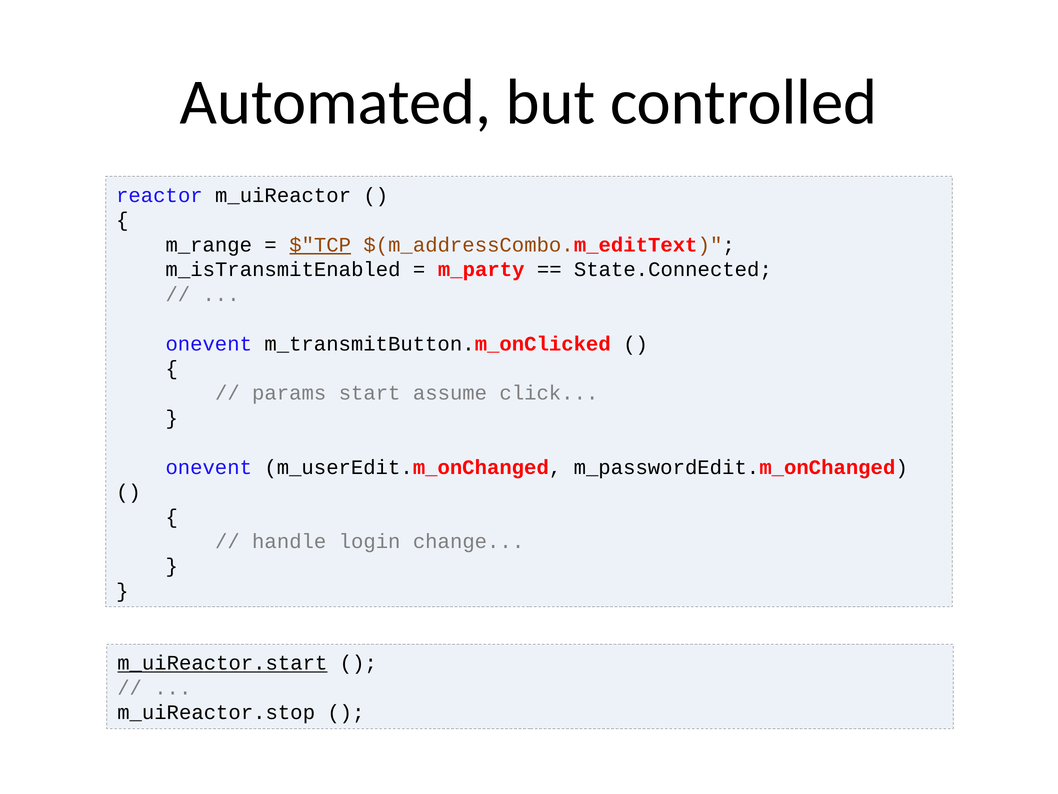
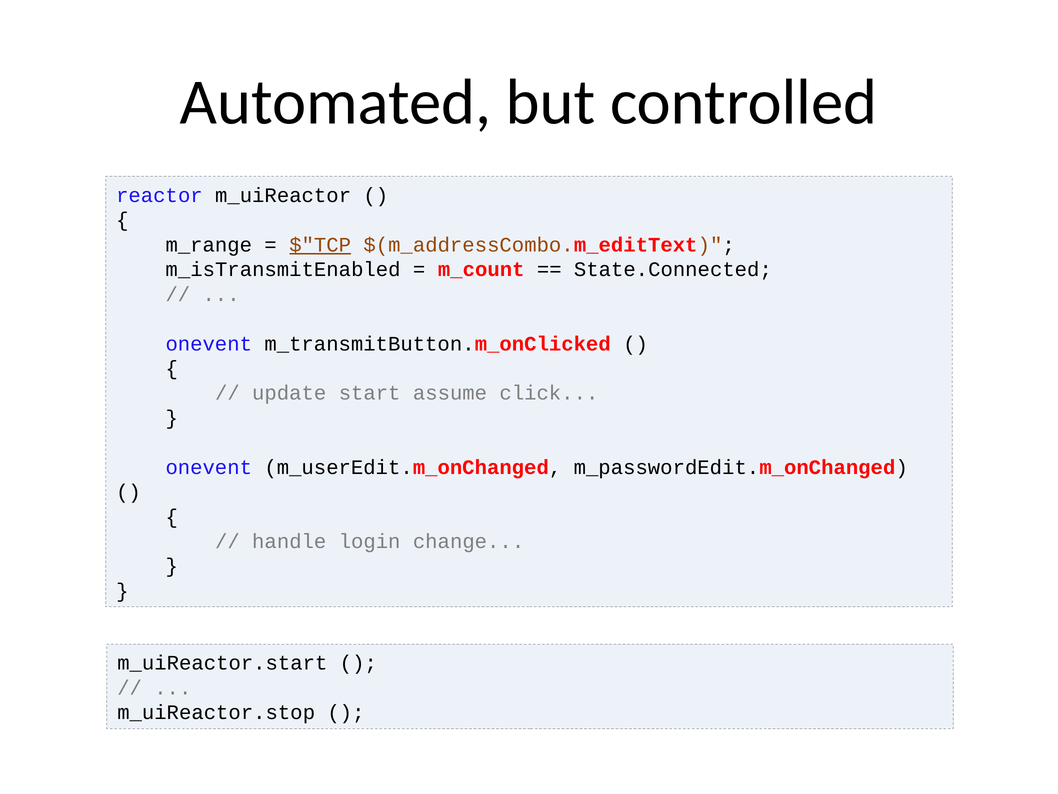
m_party: m_party -> m_count
params: params -> update
m_uiReactor.start underline: present -> none
